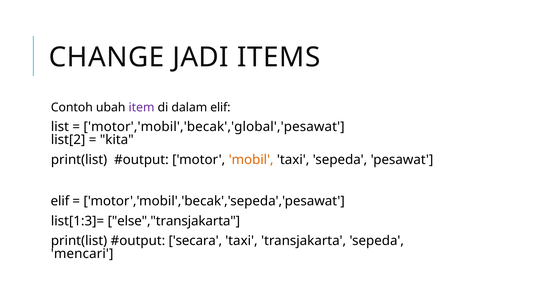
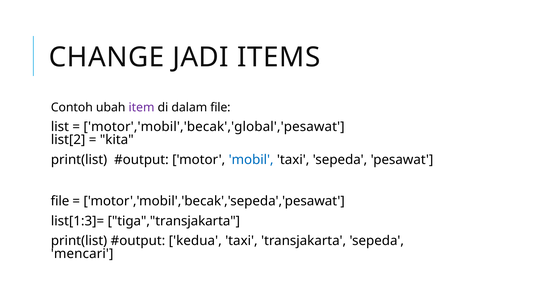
dalam elif: elif -> file
mobil colour: orange -> blue
elif at (60, 201): elif -> file
else","transjakarta: else","transjakarta -> tiga","transjakarta
secara: secara -> kedua
